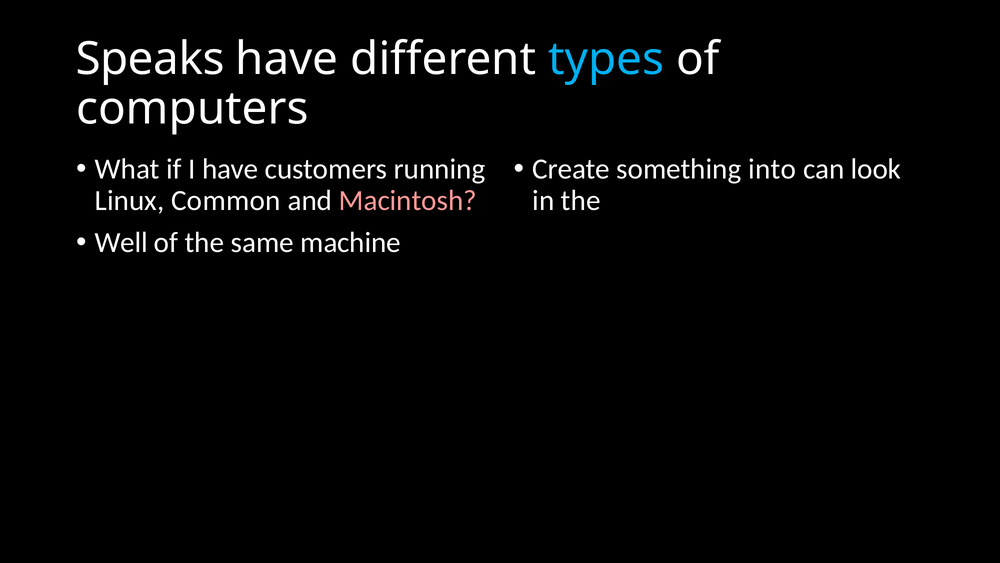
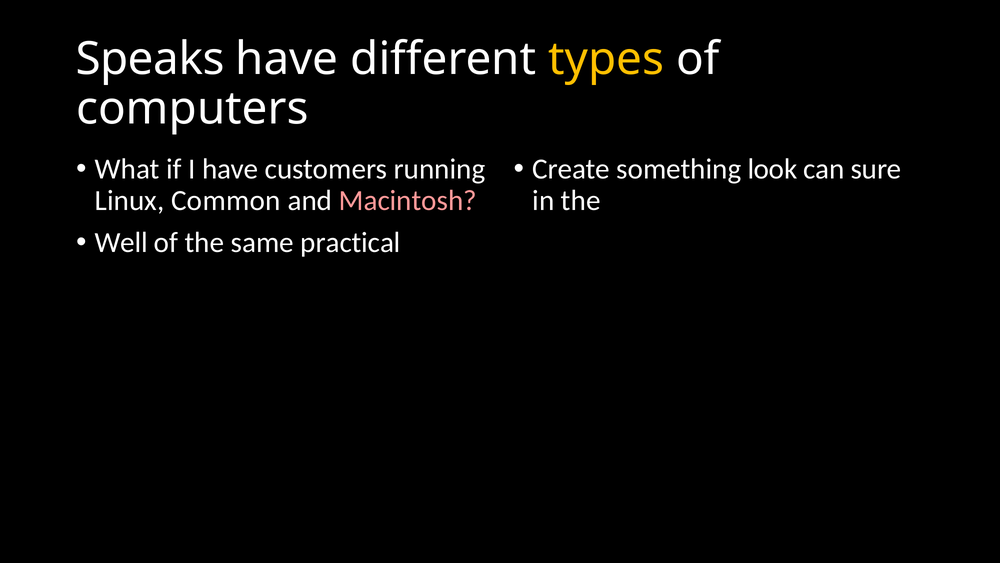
types colour: light blue -> yellow
into: into -> look
look: look -> sure
machine: machine -> practical
